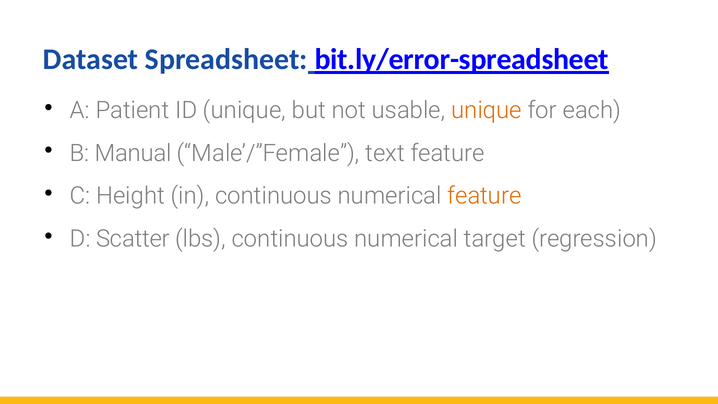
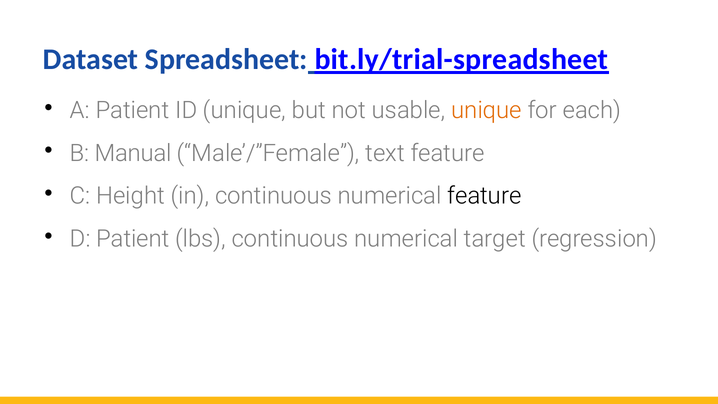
bit.ly/error-spreadsheet: bit.ly/error-spreadsheet -> bit.ly/trial-spreadsheet
feature at (484, 196) colour: orange -> black
D Scatter: Scatter -> Patient
